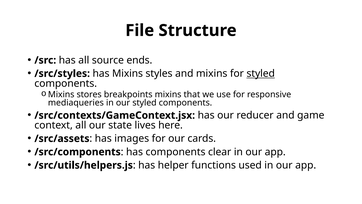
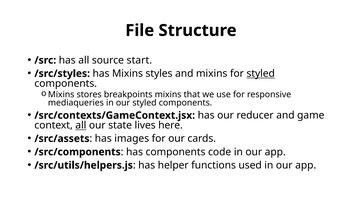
ends: ends -> start
all at (81, 125) underline: none -> present
clear: clear -> code
